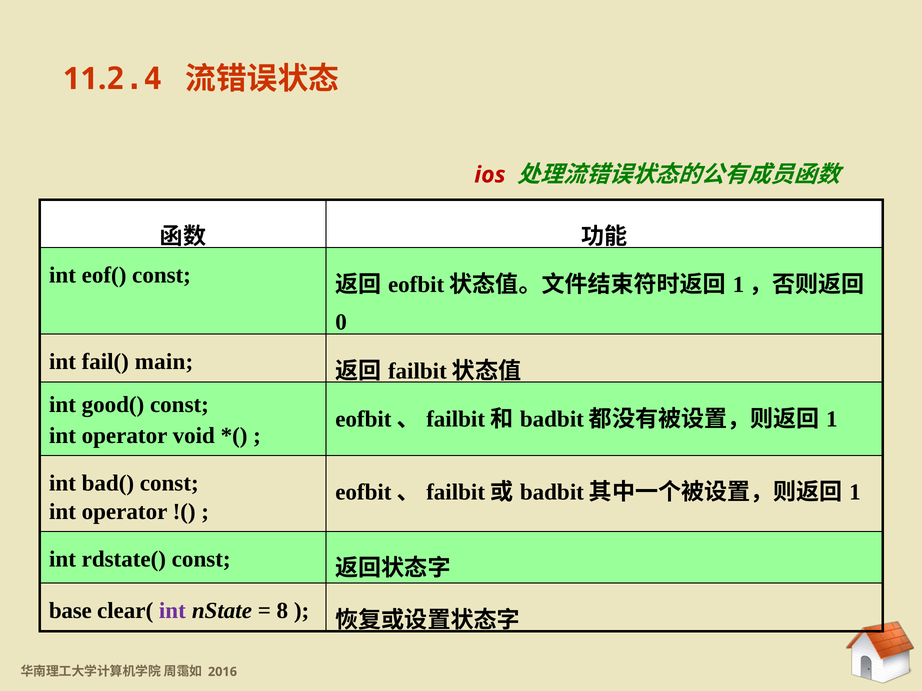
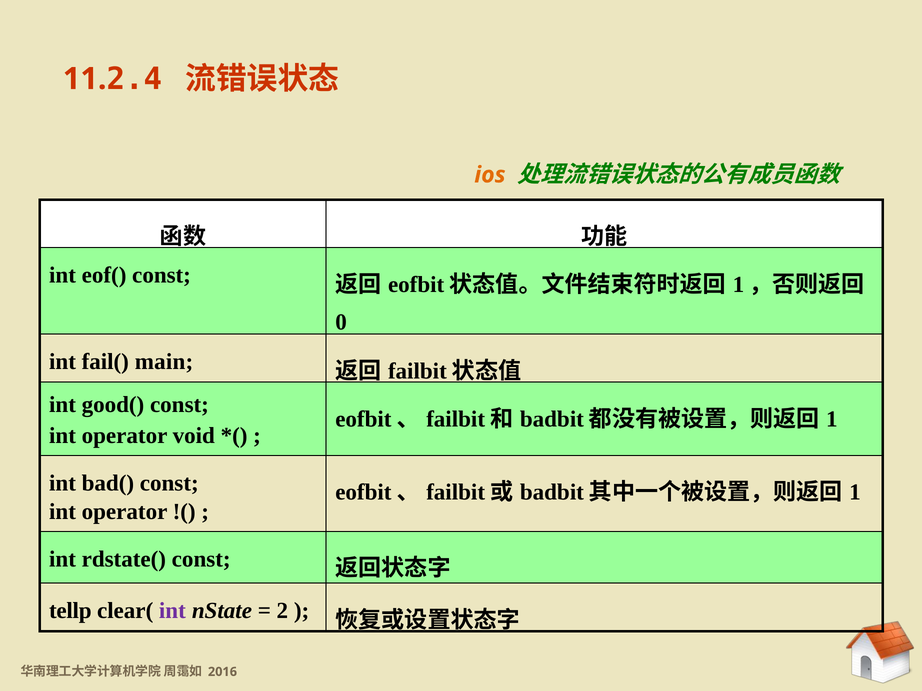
ios colour: red -> orange
base: base -> tellp
8: 8 -> 2
